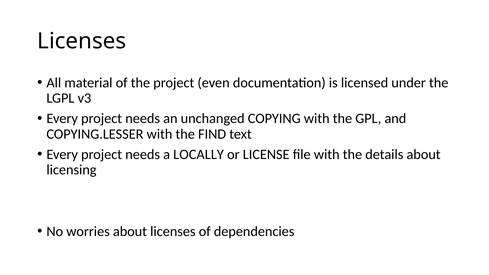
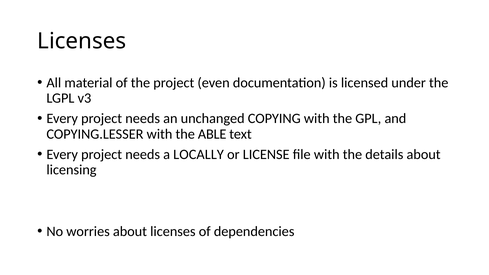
FIND: FIND -> ABLE
